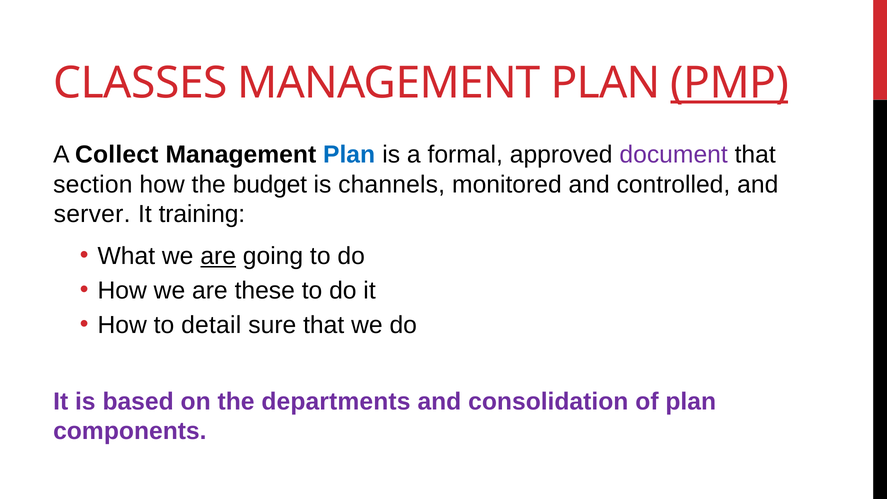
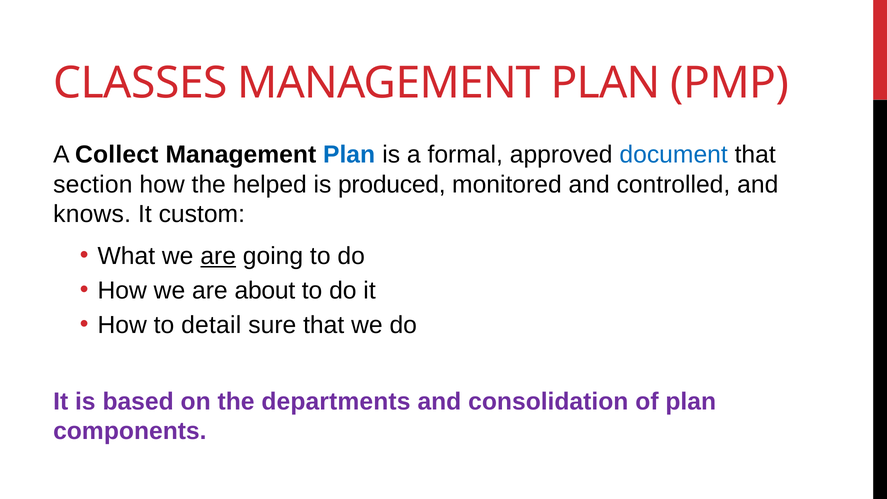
PMP underline: present -> none
document colour: purple -> blue
budget: budget -> helped
channels: channels -> produced
server: server -> knows
training: training -> custom
these: these -> about
